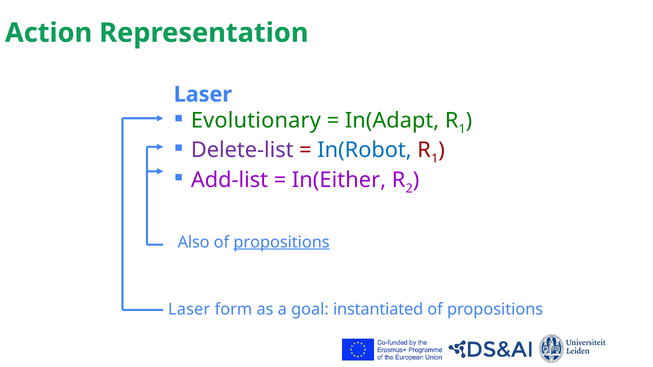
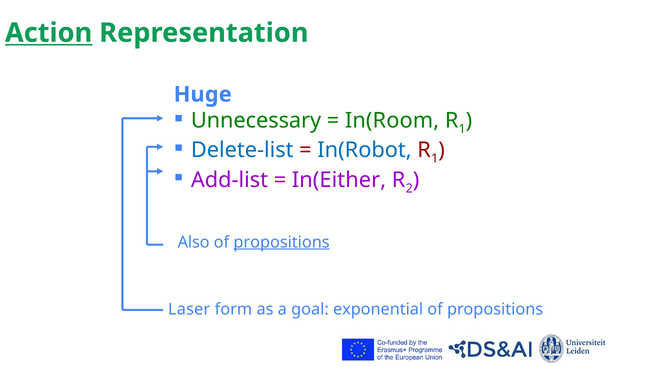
Action underline: none -> present
Laser at (203, 95): Laser -> Huge
Evolutionary: Evolutionary -> Unnecessary
In(Adapt: In(Adapt -> In(Room
Delete-list colour: purple -> blue
instantiated: instantiated -> exponential
